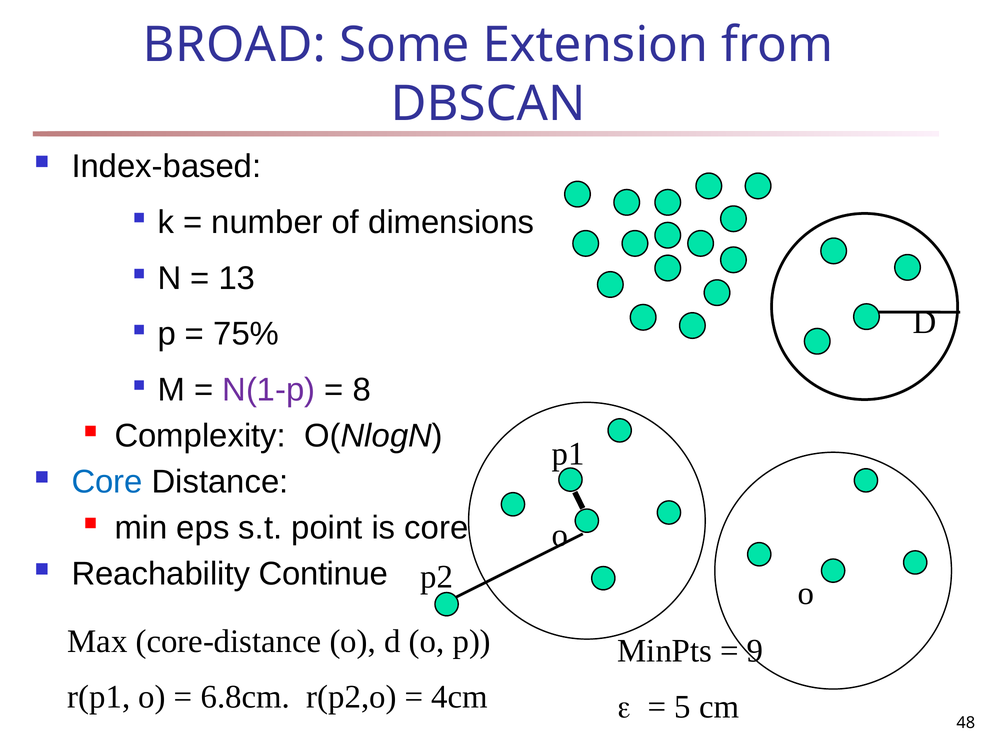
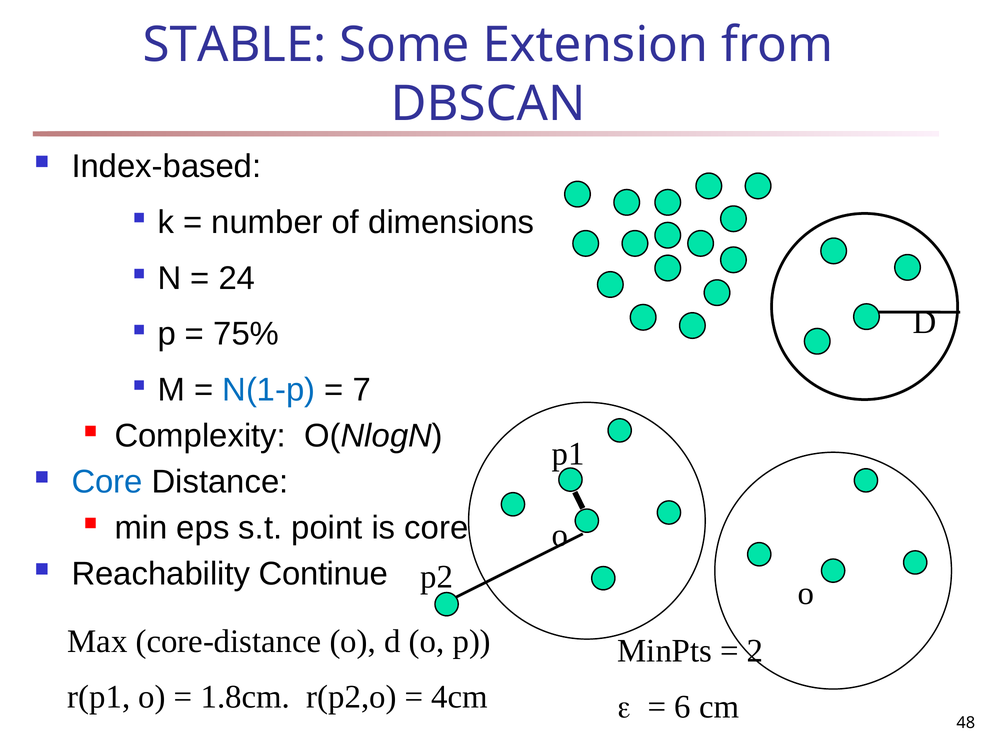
BROAD: BROAD -> STABLE
13: 13 -> 24
N(1-p colour: purple -> blue
8: 8 -> 7
9: 9 -> 2
6.8cm: 6.8cm -> 1.8cm
5: 5 -> 6
